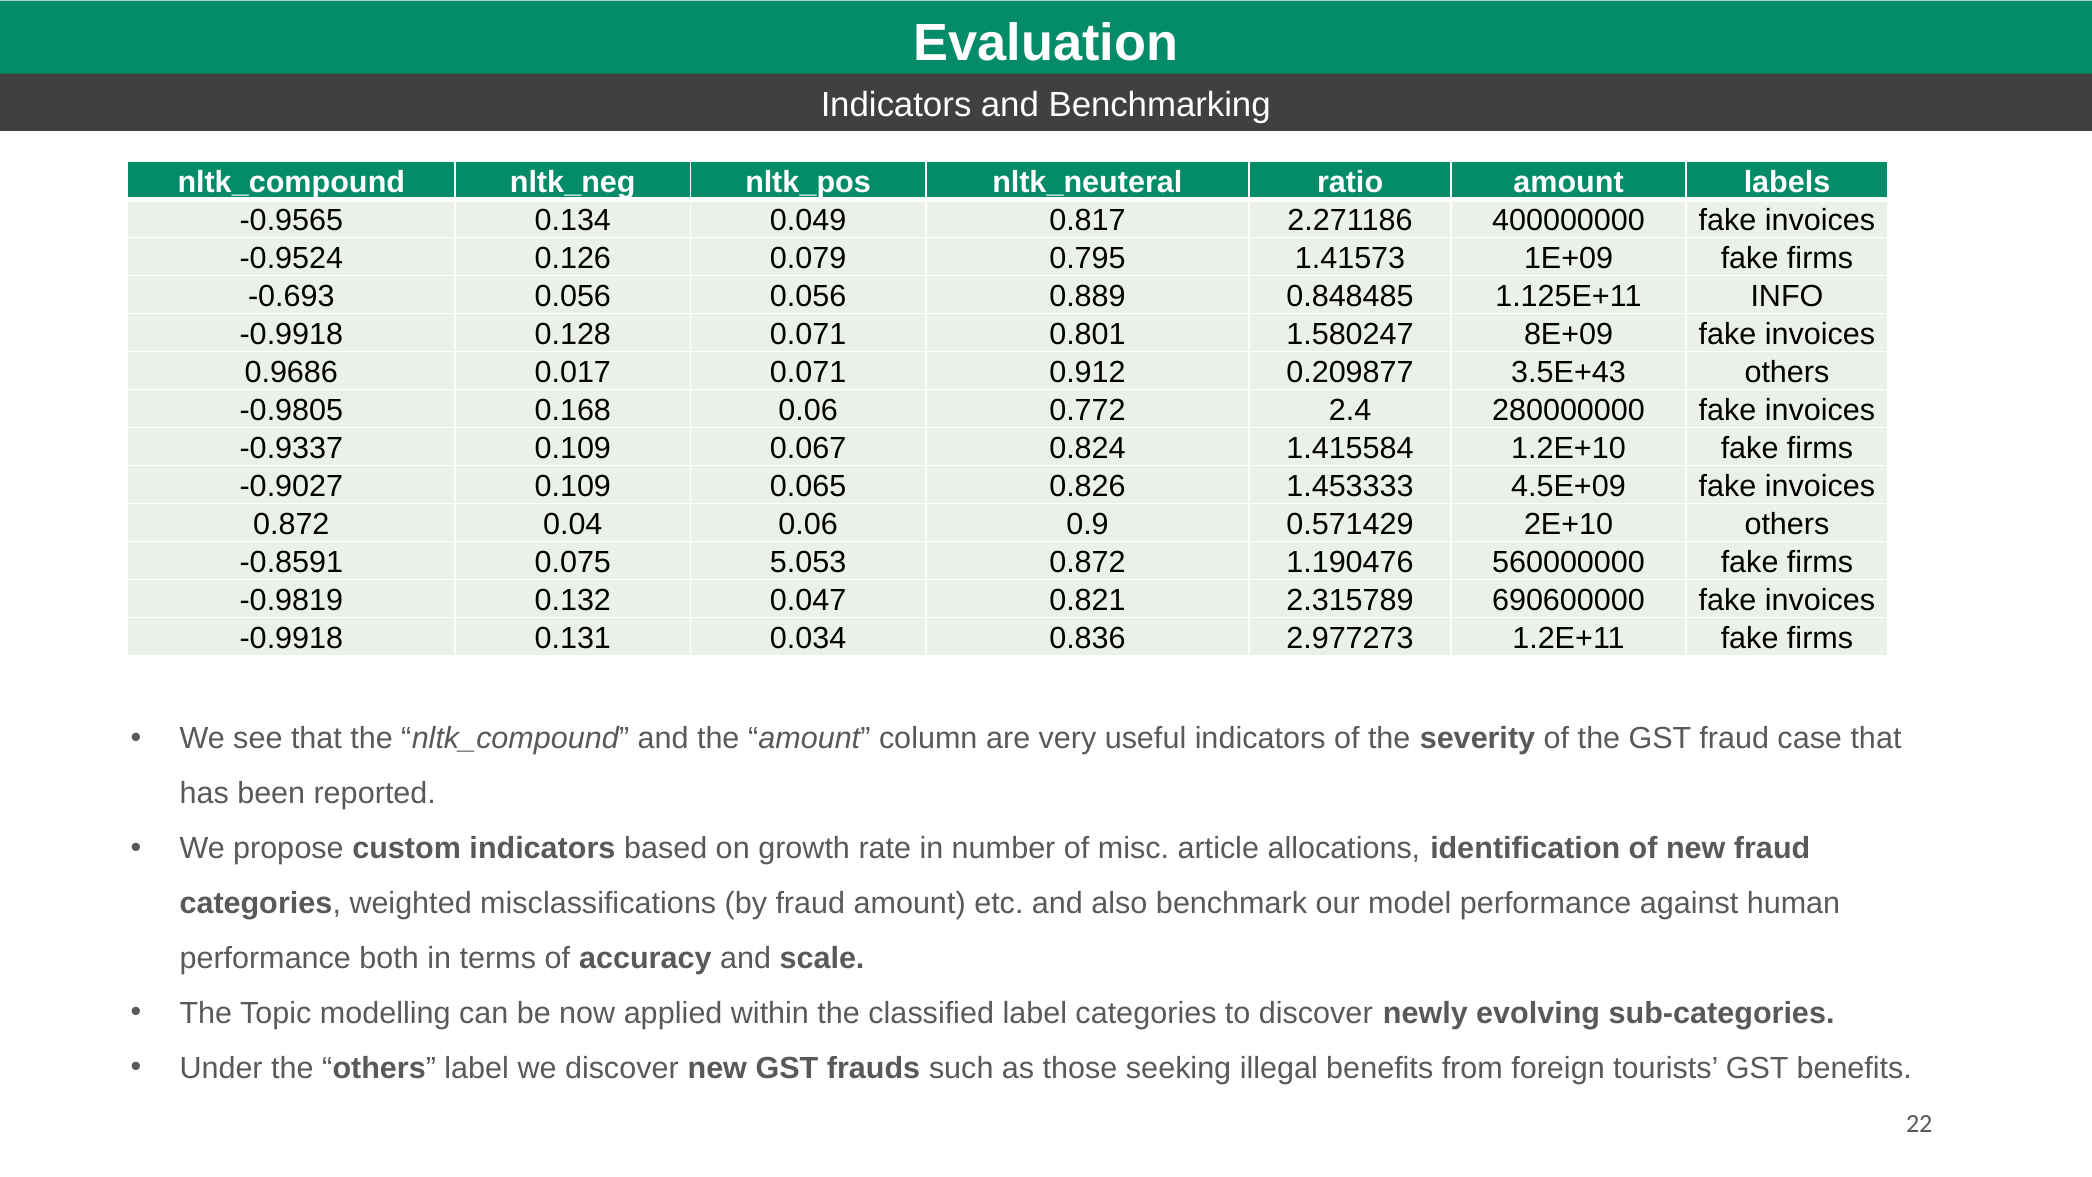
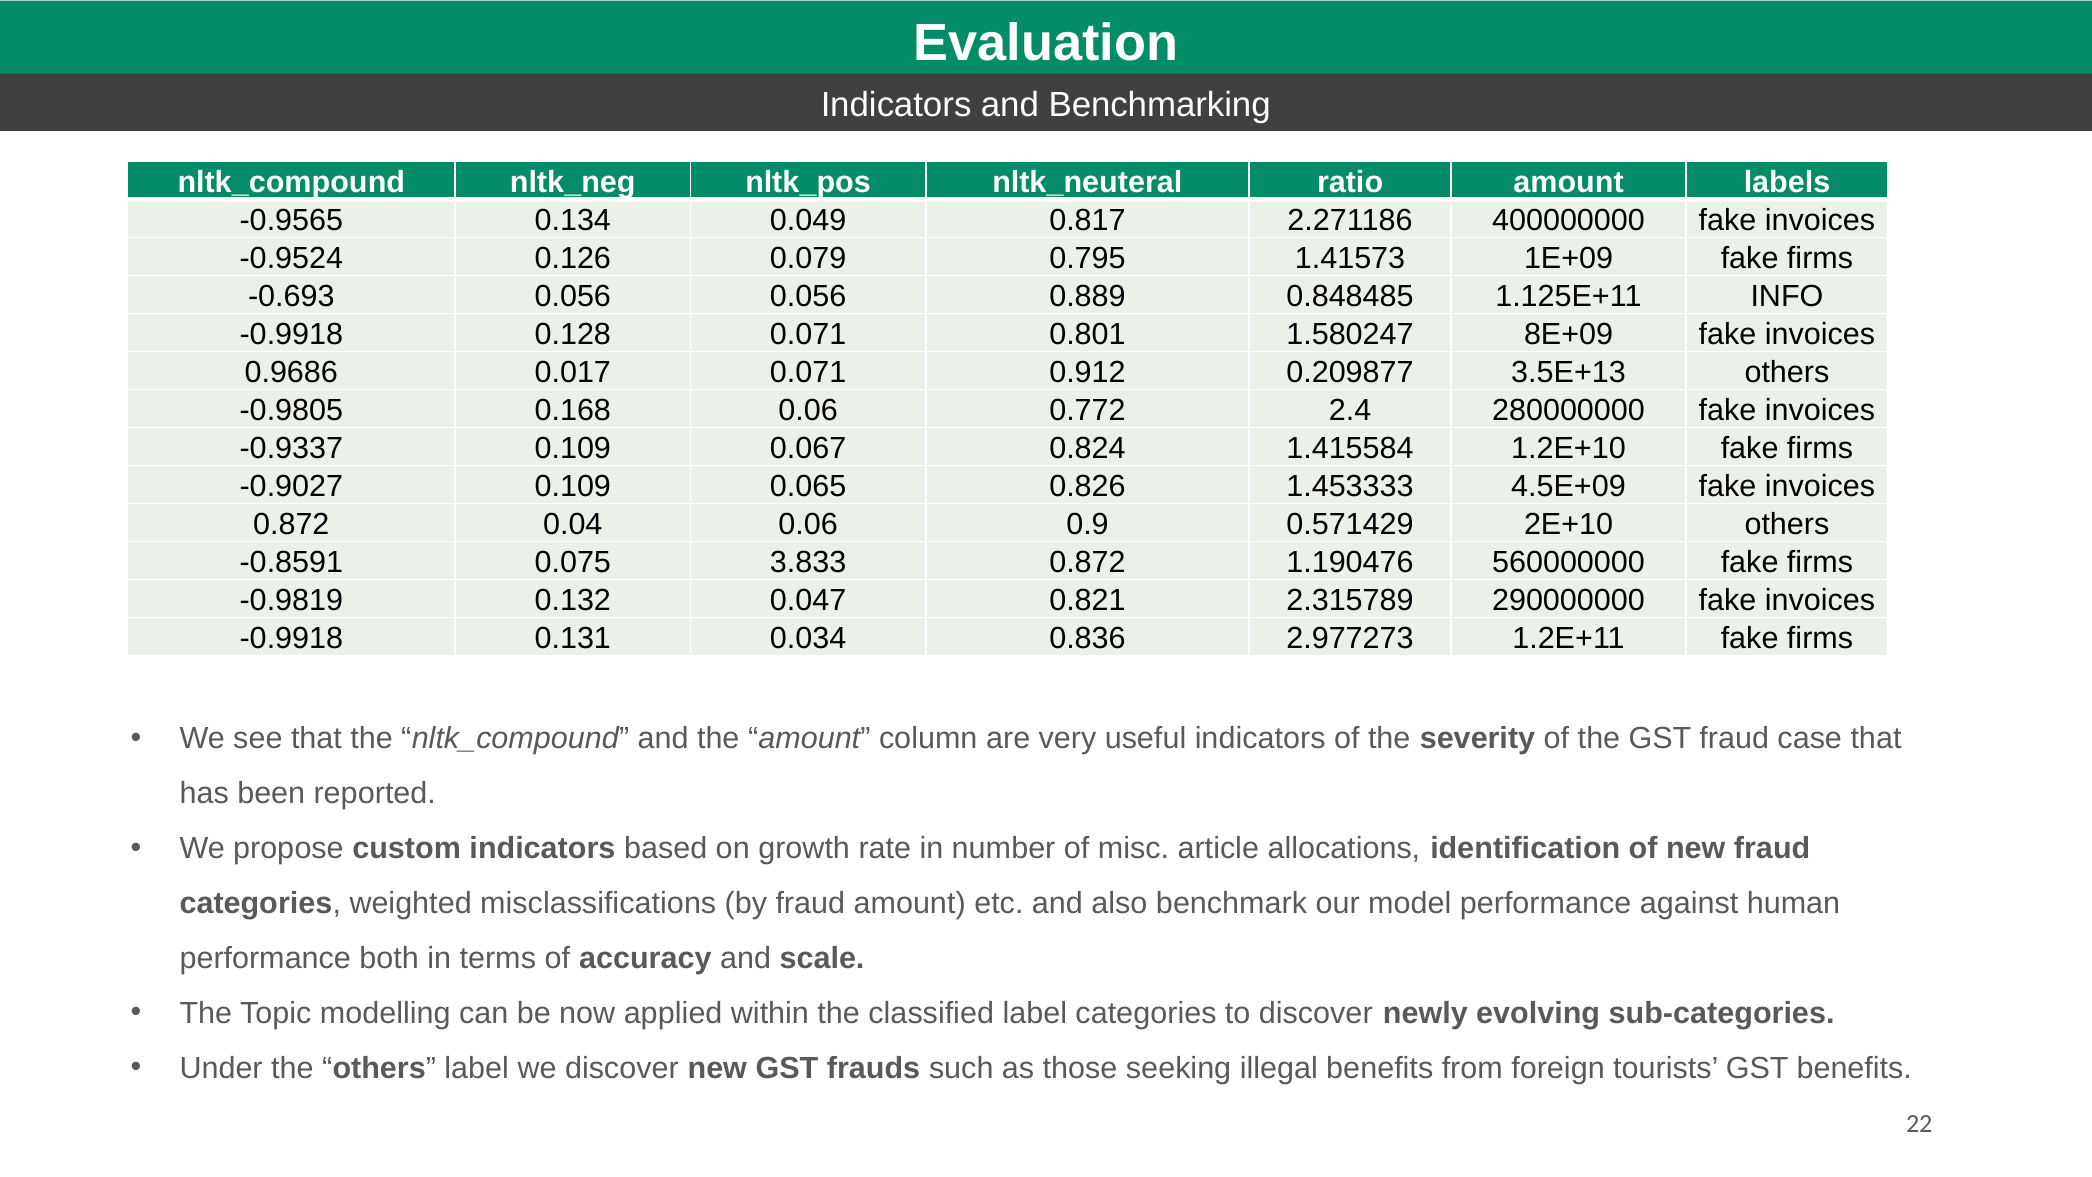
3.5E+43: 3.5E+43 -> 3.5E+13
5.053: 5.053 -> 3.833
690600000: 690600000 -> 290000000
